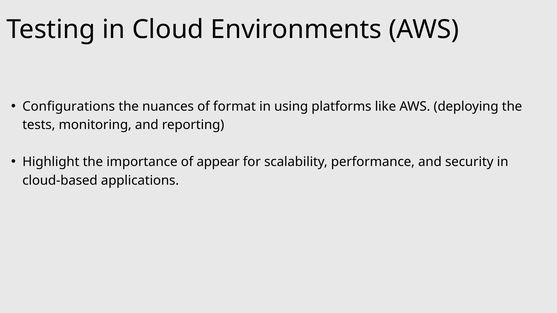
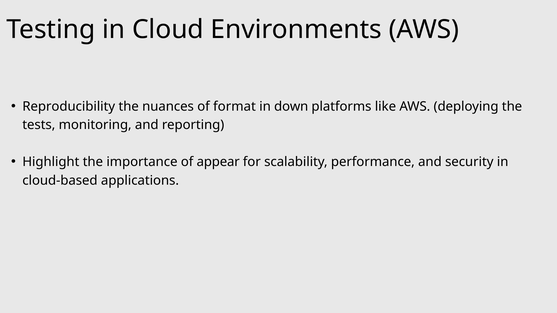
Configurations: Configurations -> Reproducibility
using: using -> down
